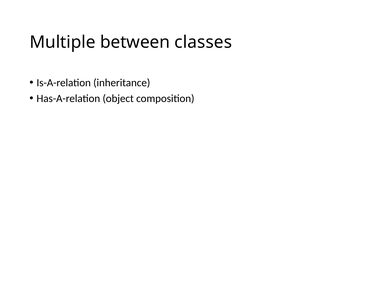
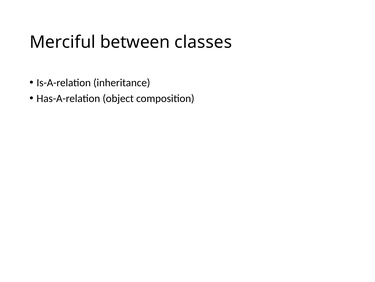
Multiple: Multiple -> Merciful
